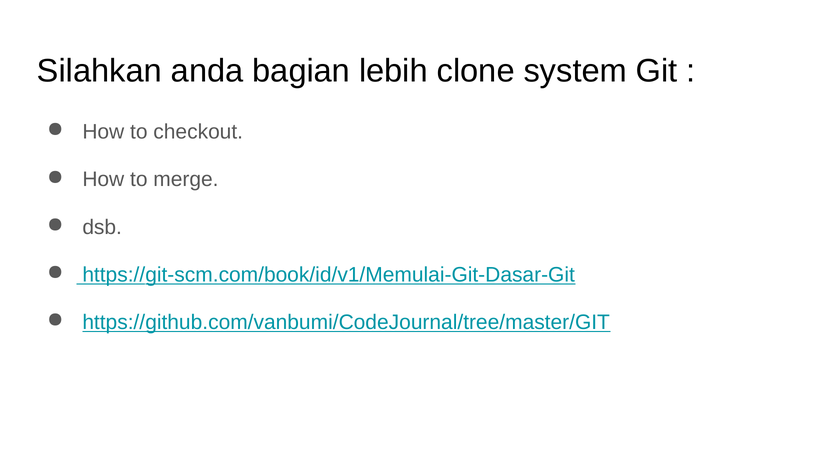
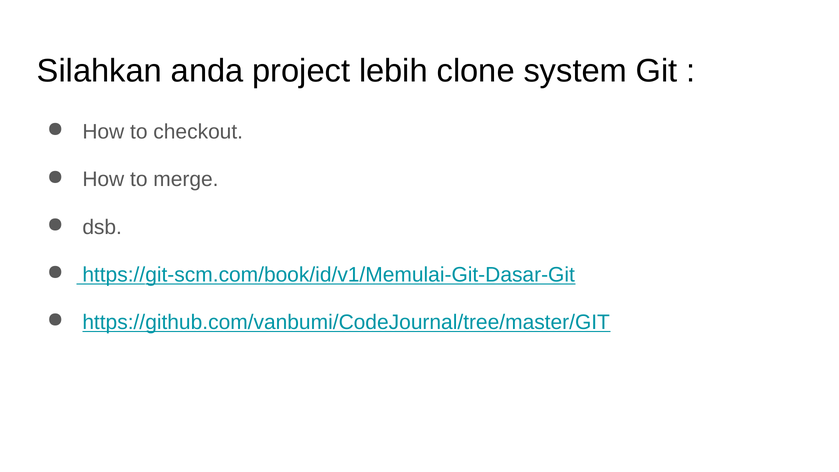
bagian: bagian -> project
